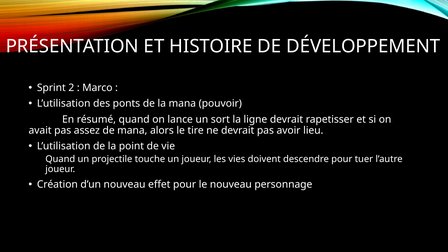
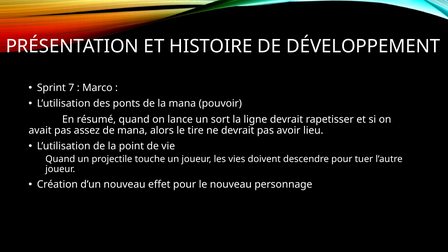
2: 2 -> 7
